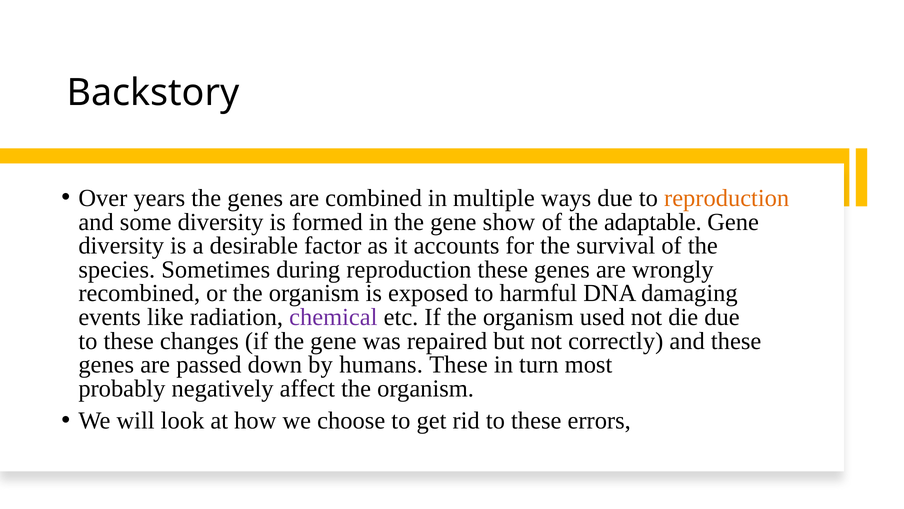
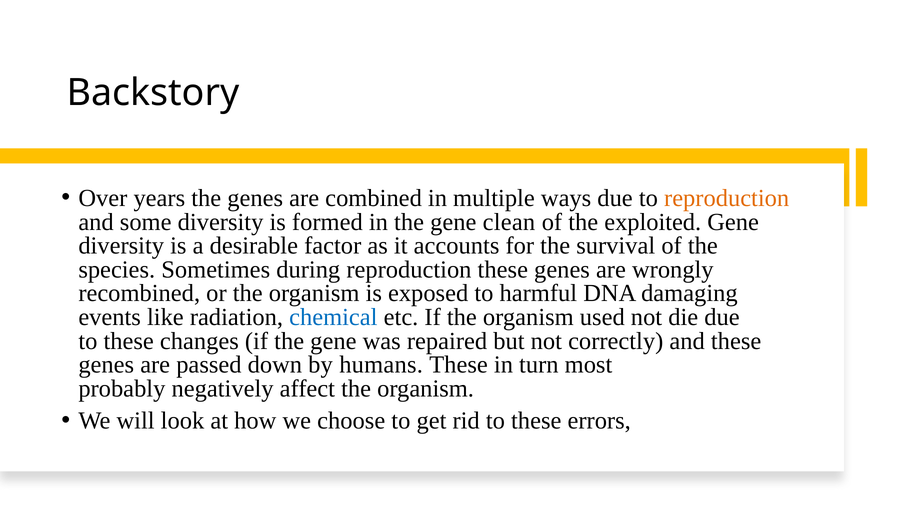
show: show -> clean
adaptable: adaptable -> exploited
chemical colour: purple -> blue
